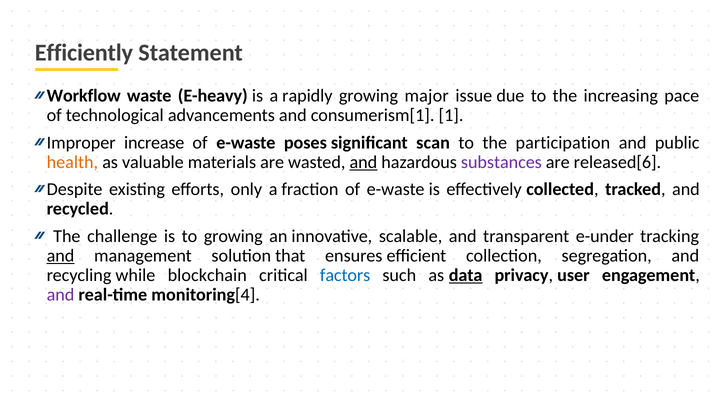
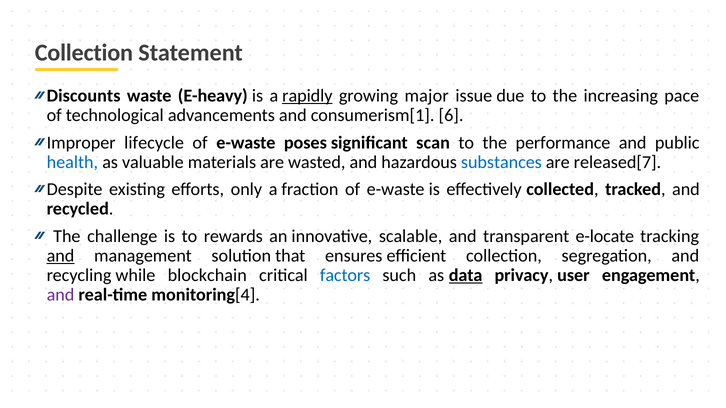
Efficiently at (84, 53): Efficiently -> Collection
Workflow: Workflow -> Discounts
rapidly underline: none -> present
1: 1 -> 6
increase: increase -> lifecycle
participation: participation -> performance
health colour: orange -> blue
and at (363, 162) underline: present -> none
substances colour: purple -> blue
released[6: released[6 -> released[7
to growing: growing -> rewards
e-under: e-under -> e-locate
